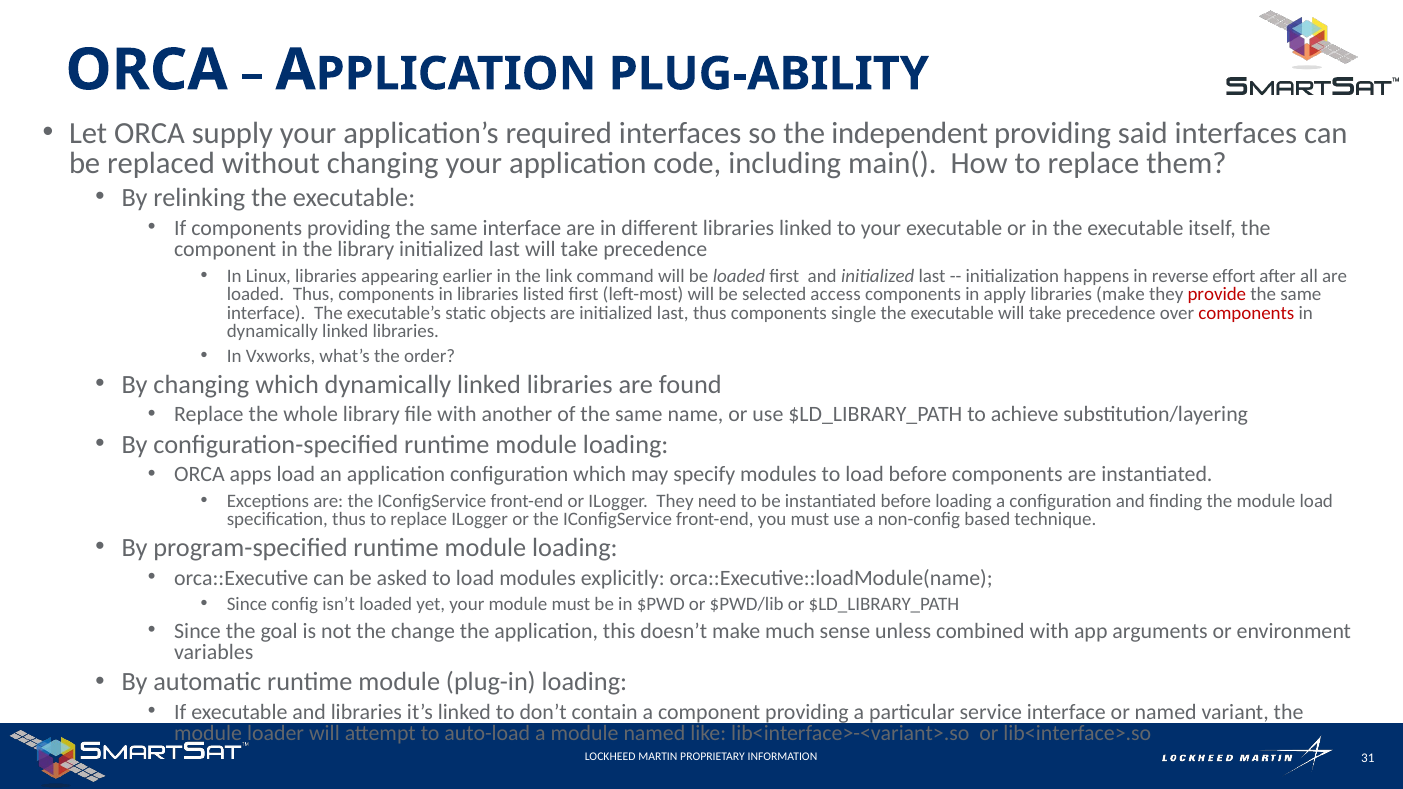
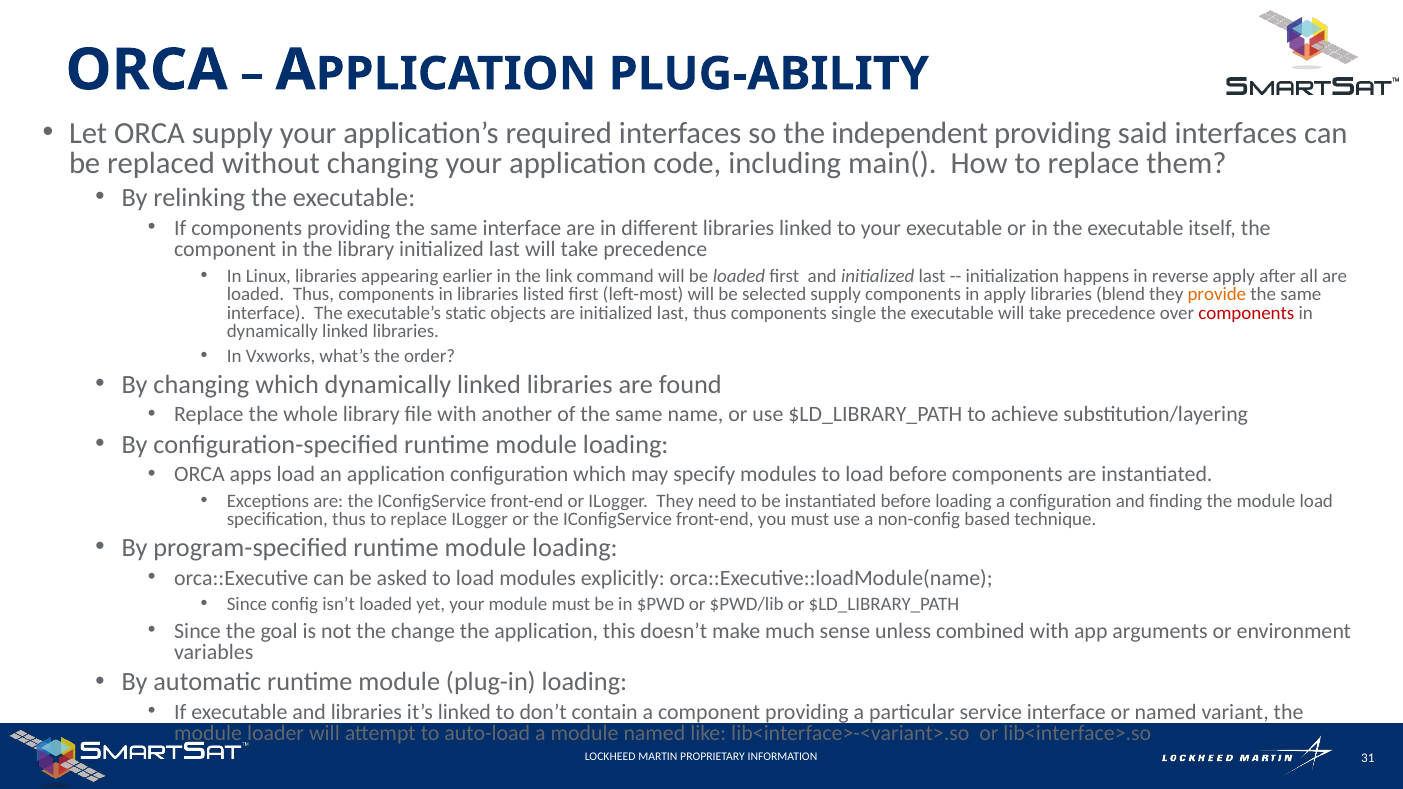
reverse effort: effort -> apply
selected access: access -> supply
libraries make: make -> blend
provide colour: red -> orange
